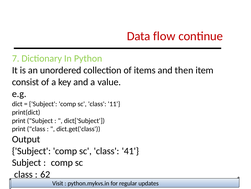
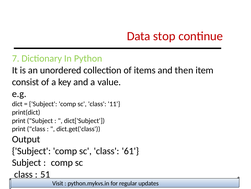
flow: flow -> stop
41: 41 -> 61
62: 62 -> 51
